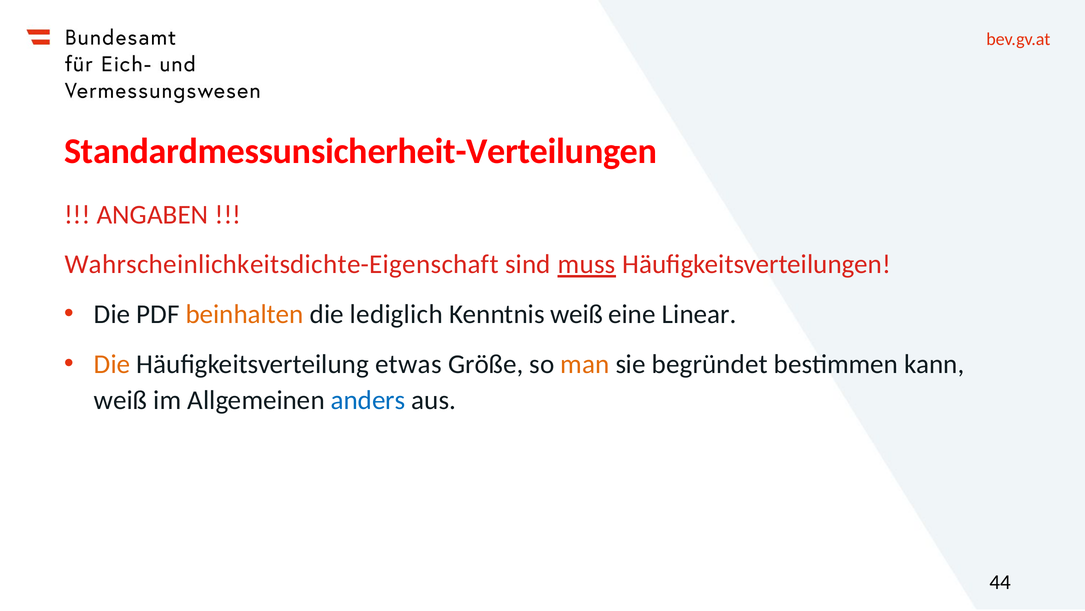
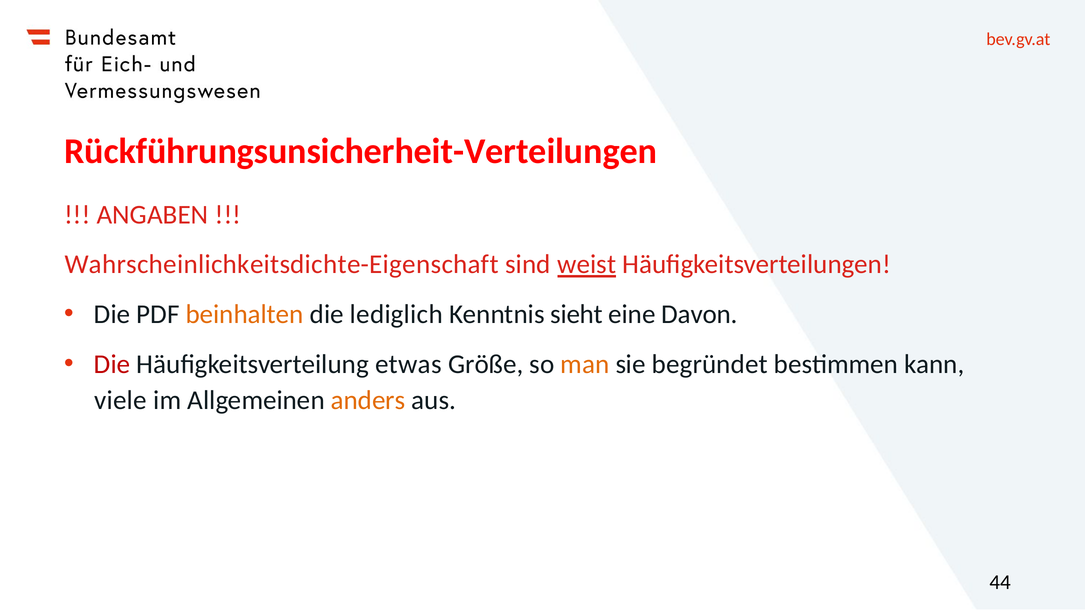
Standardmessunsicherheit-Verteilungen: Standardmessunsicherheit-Verteilungen -> Rückführungsunsicherheit-Verteilungen
muss: muss -> weist
Kenntnis weiß: weiß -> sieht
Linear: Linear -> Davon
Die at (112, 364) colour: orange -> red
weiß at (121, 400): weiß -> viele
anders colour: blue -> orange
